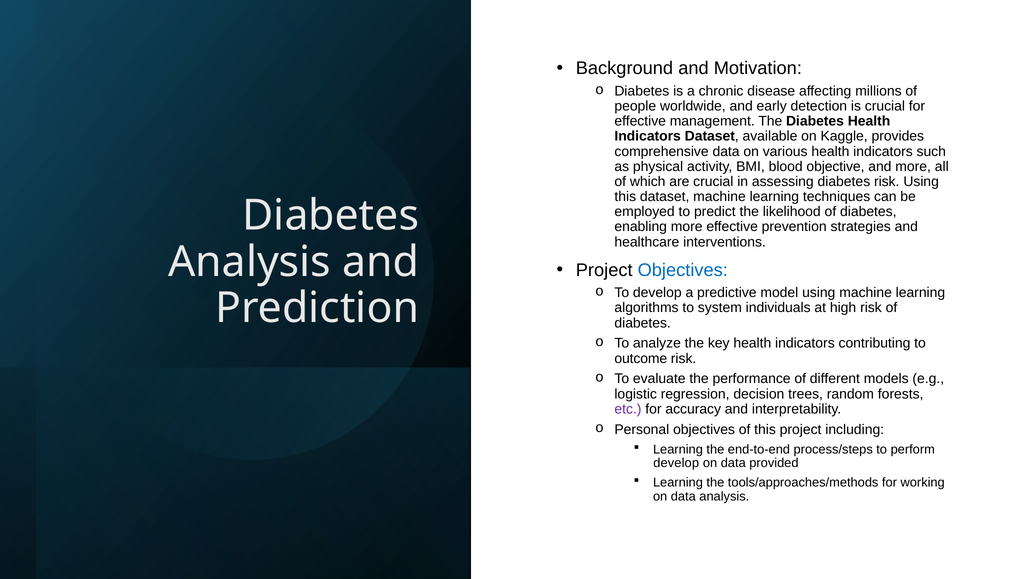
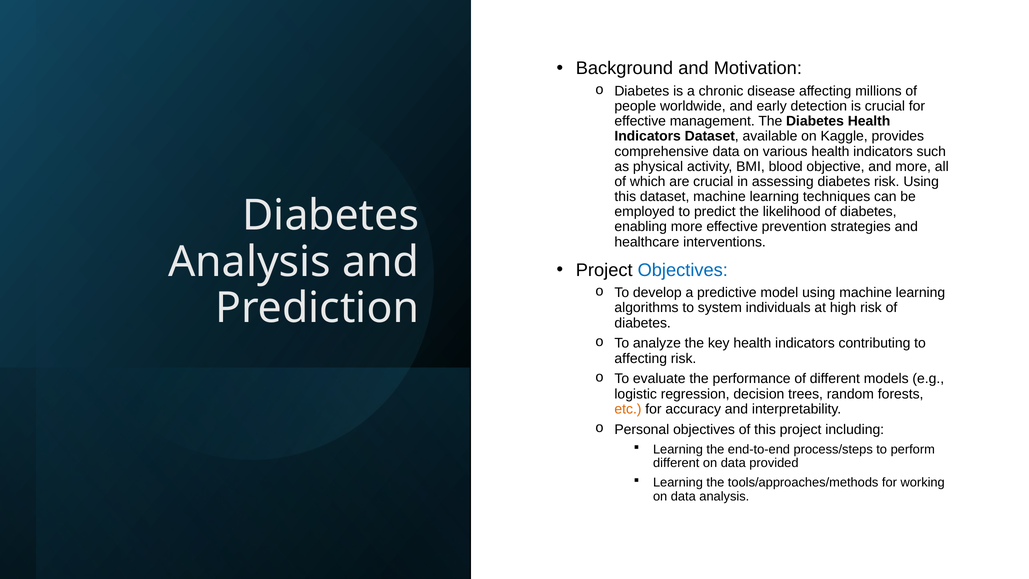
outcome at (641, 358): outcome -> affecting
etc colour: purple -> orange
develop at (676, 463): develop -> different
